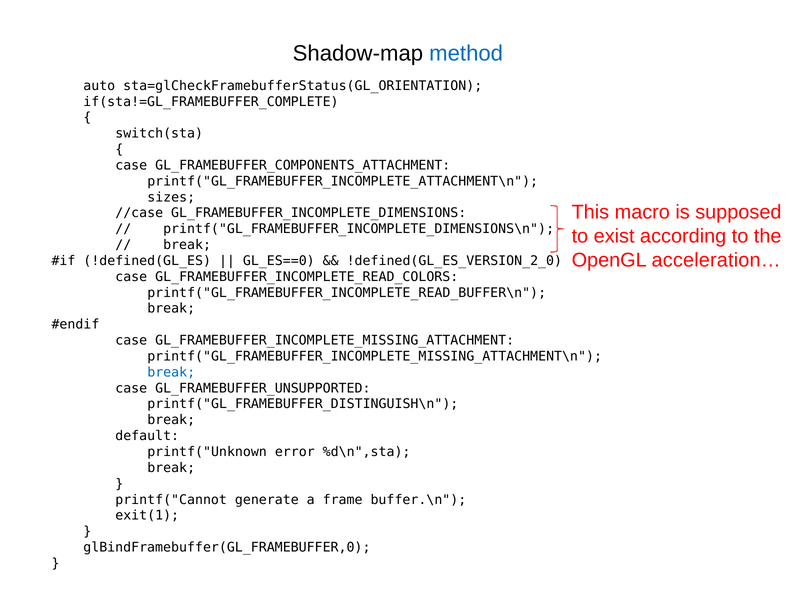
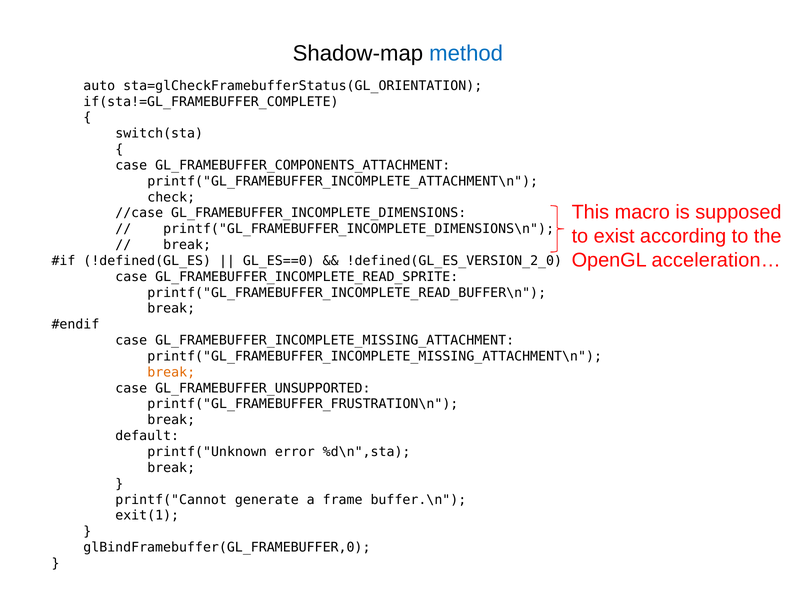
sizes: sizes -> check
GL_FRAMEBUFFER_INCOMPLETE_READ_COLORS: GL_FRAMEBUFFER_INCOMPLETE_READ_COLORS -> GL_FRAMEBUFFER_INCOMPLETE_READ_SPRITE
break at (171, 372) colour: blue -> orange
printf("GL_FRAMEBUFFER_DISTINGUISH\n: printf("GL_FRAMEBUFFER_DISTINGUISH\n -> printf("GL_FRAMEBUFFER_FRUSTRATION\n
